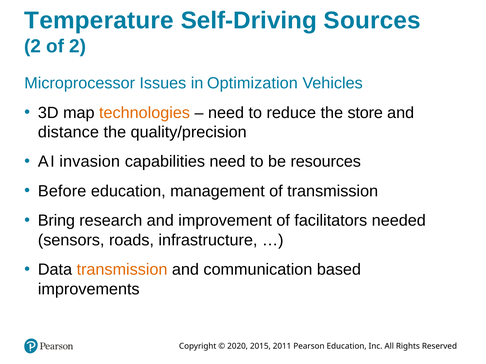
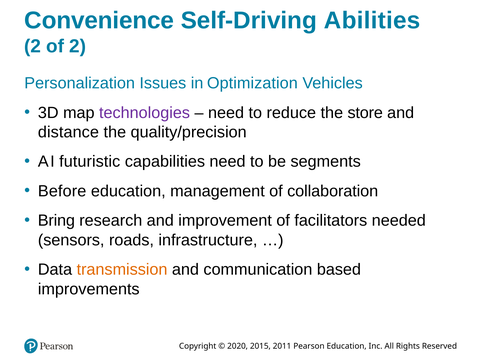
Temperature: Temperature -> Convenience
Sources: Sources -> Abilities
Microprocessor: Microprocessor -> Personalization
technologies colour: orange -> purple
invasion: invasion -> futuristic
resources: resources -> segments
of transmission: transmission -> collaboration
